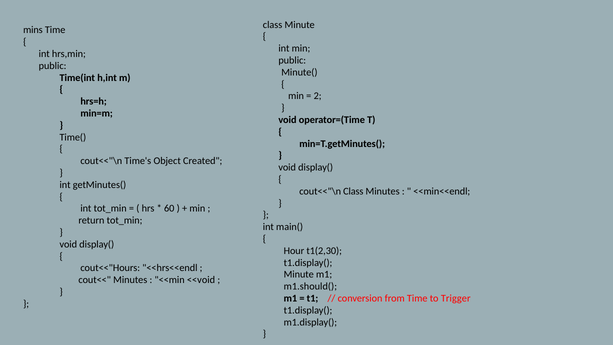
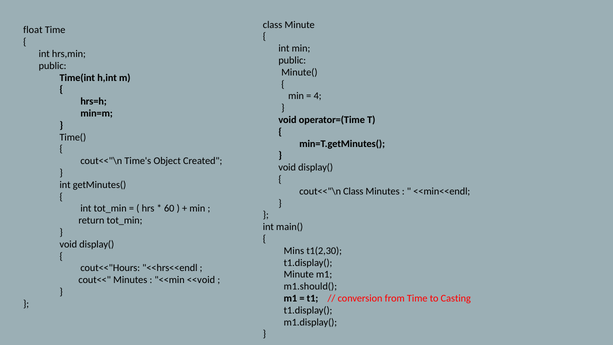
mins: mins -> float
2: 2 -> 4
Hour: Hour -> Mins
Trigger: Trigger -> Casting
